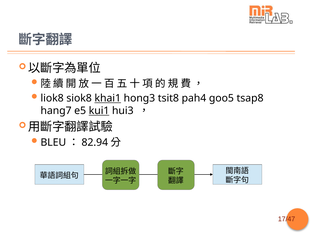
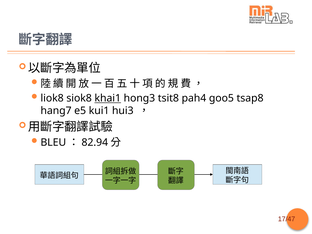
kui1 underline: present -> none
